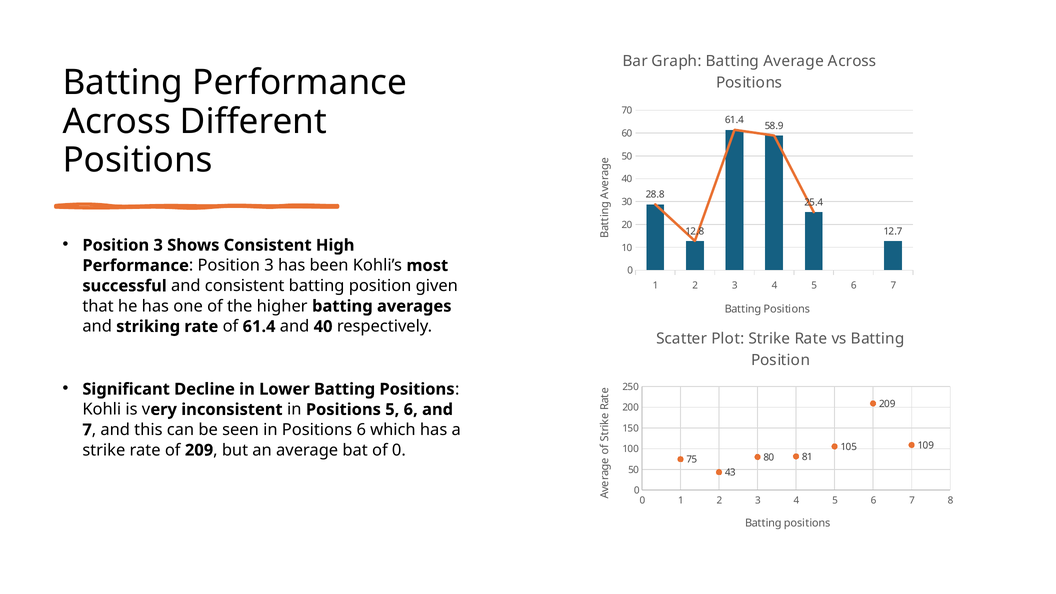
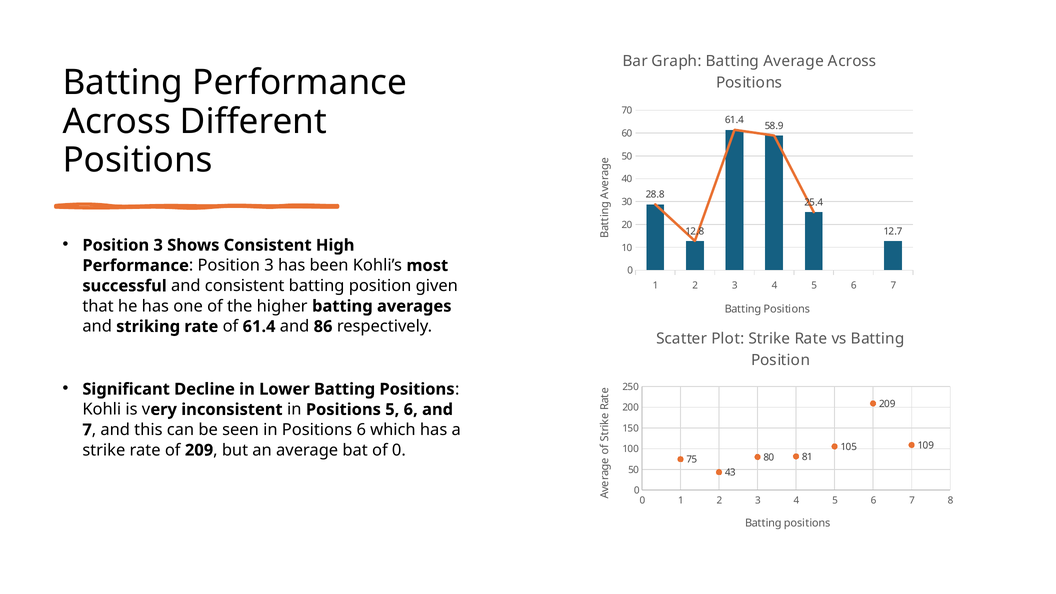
and 40: 40 -> 86
